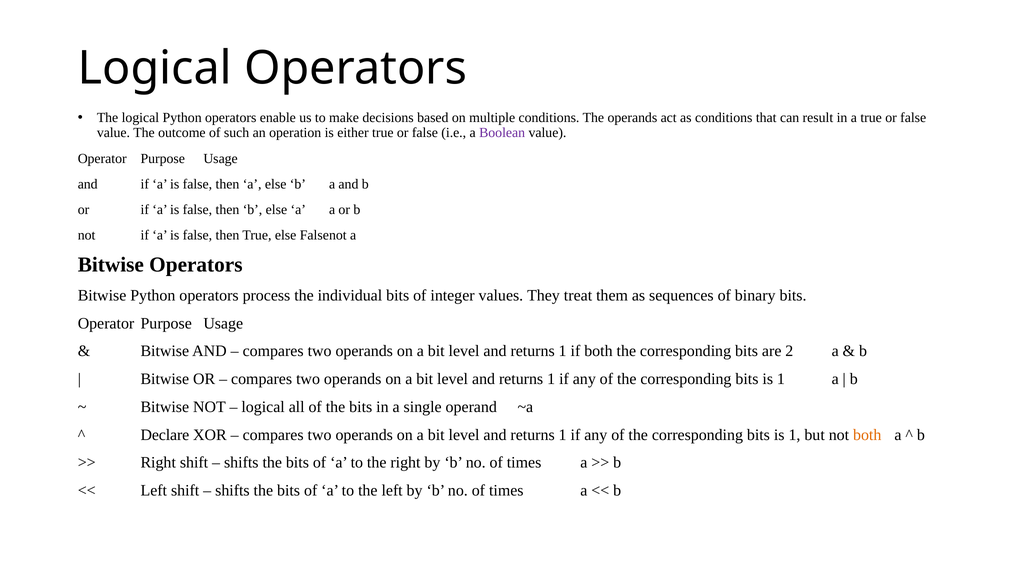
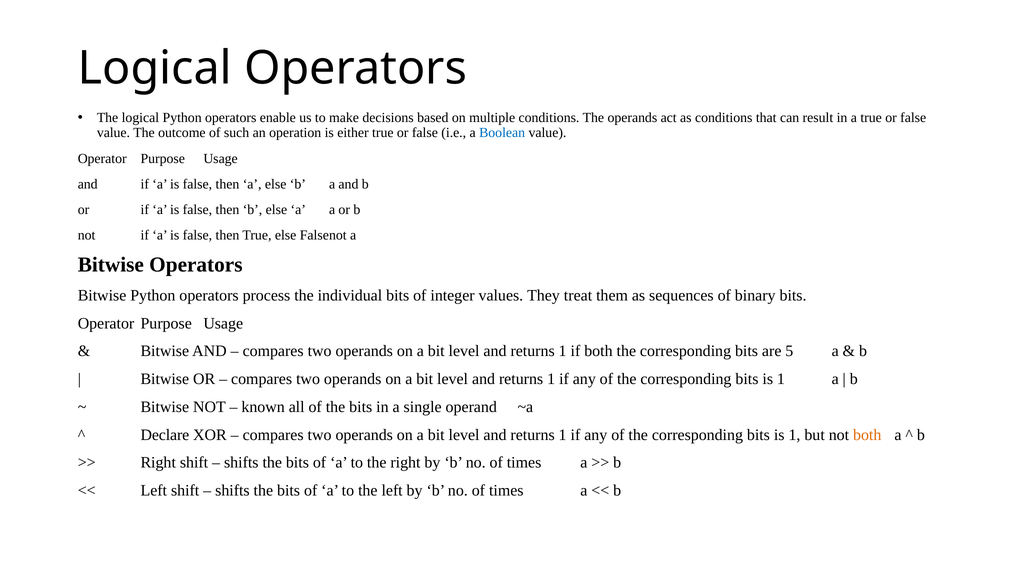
Boolean colour: purple -> blue
2: 2 -> 5
logical at (263, 407): logical -> known
